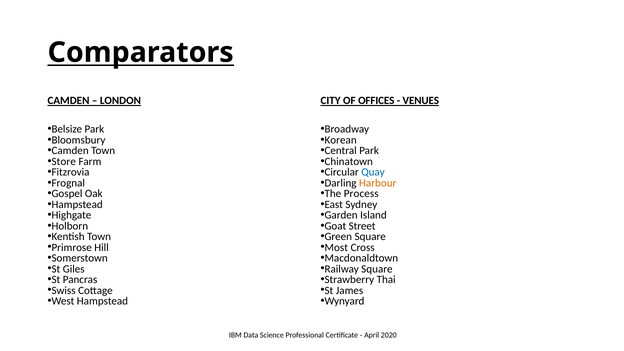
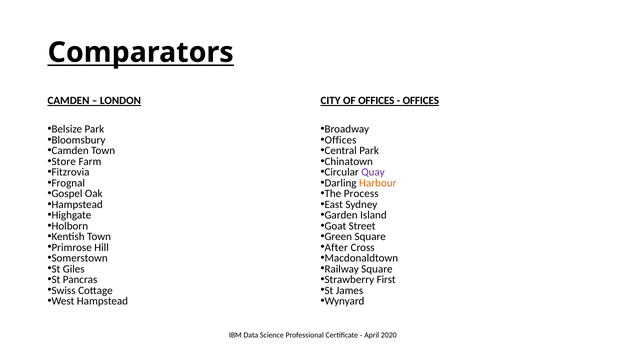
VENUES at (421, 101): VENUES -> OFFICES
Korean at (341, 140): Korean -> Offices
Quay colour: blue -> purple
Most: Most -> After
Thai: Thai -> First
